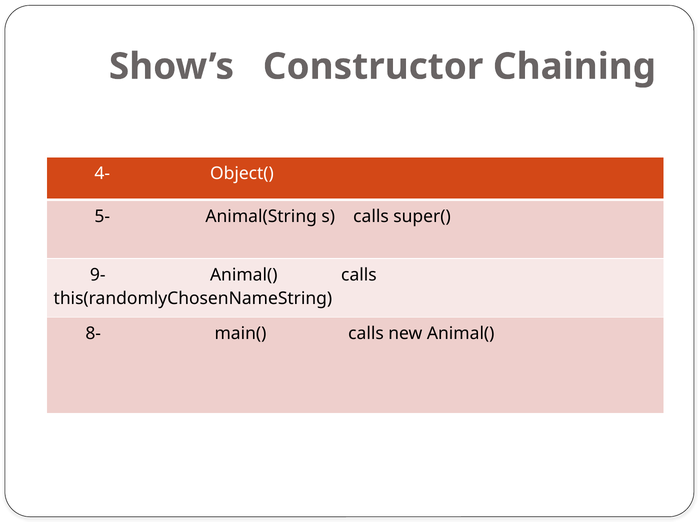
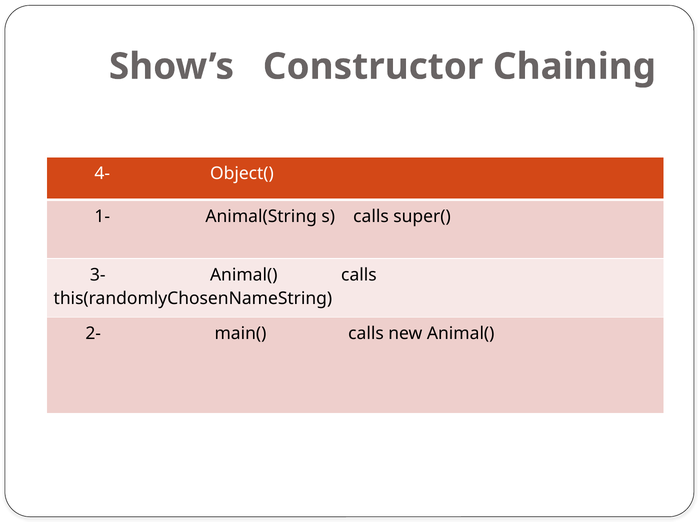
5-: 5- -> 1-
9-: 9- -> 3-
8-: 8- -> 2-
